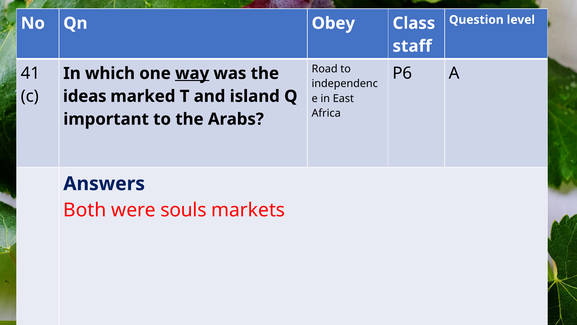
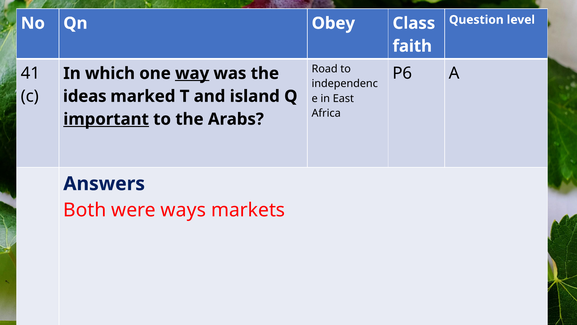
staff: staff -> faith
important underline: none -> present
souls: souls -> ways
